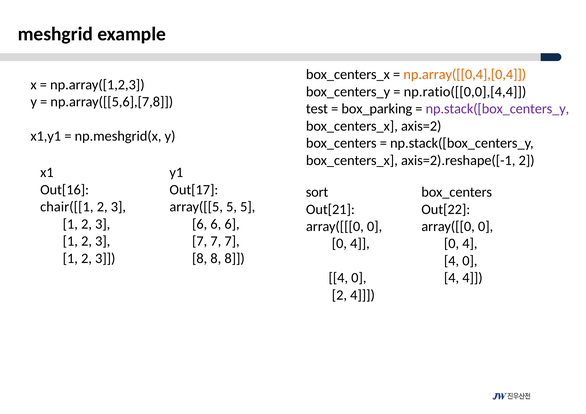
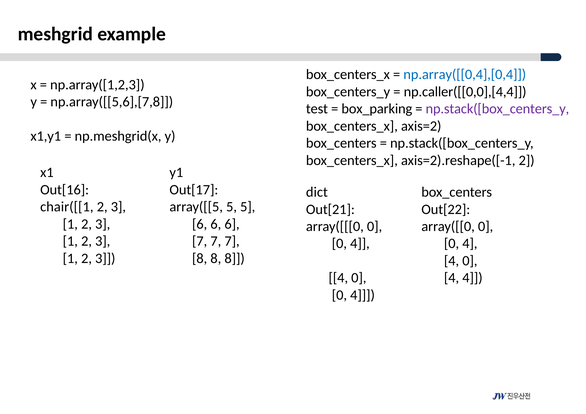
np.array([[0,4],[0,4 colour: orange -> blue
np.ratio([[0,0],[4,4: np.ratio([[0,0],[4,4 -> np.caller([[0,0],[4,4
sort: sort -> dict
2 at (339, 295): 2 -> 0
